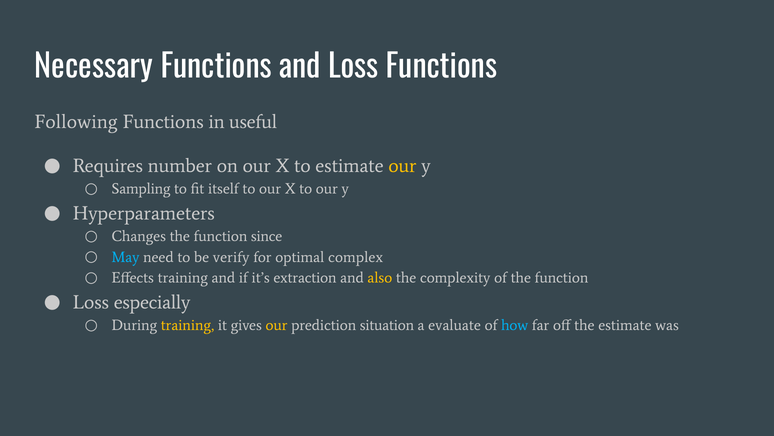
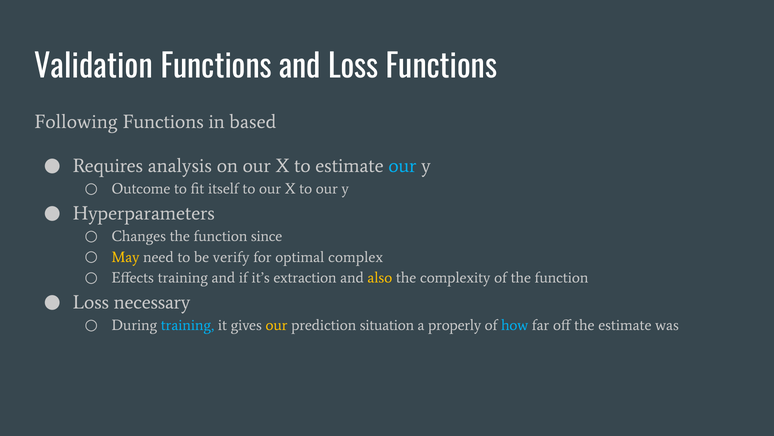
Necessary: Necessary -> Validation
useful: useful -> based
number: number -> analysis
our at (402, 166) colour: yellow -> light blue
Sampling: Sampling -> Outcome
May colour: light blue -> yellow
especially: especially -> necessary
training at (187, 325) colour: yellow -> light blue
evaluate: evaluate -> properly
